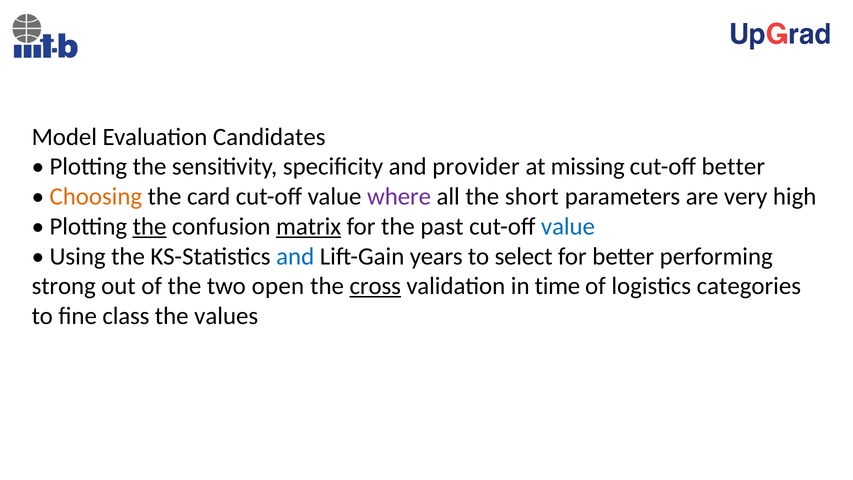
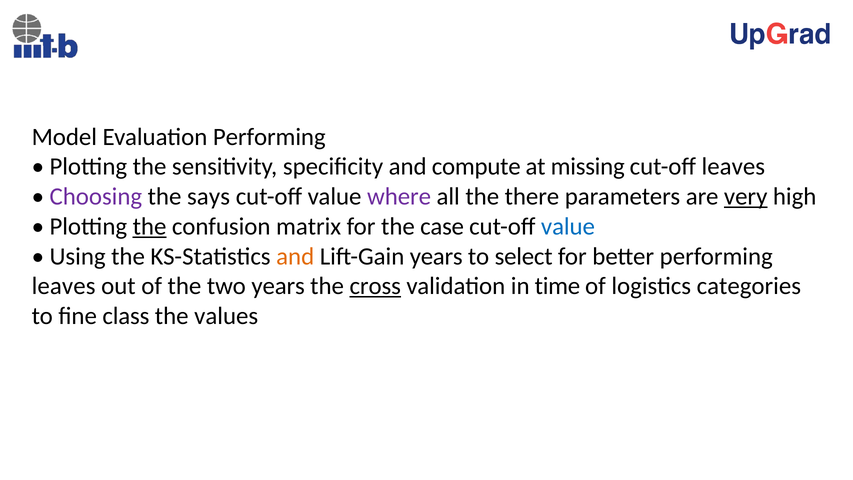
Evaluation Candidates: Candidates -> Performing
provider: provider -> compute
cut-off better: better -> leaves
Choosing colour: orange -> purple
card: card -> says
short: short -> there
very underline: none -> present
matrix underline: present -> none
past: past -> case
and at (295, 256) colour: blue -> orange
strong at (64, 286): strong -> leaves
two open: open -> years
